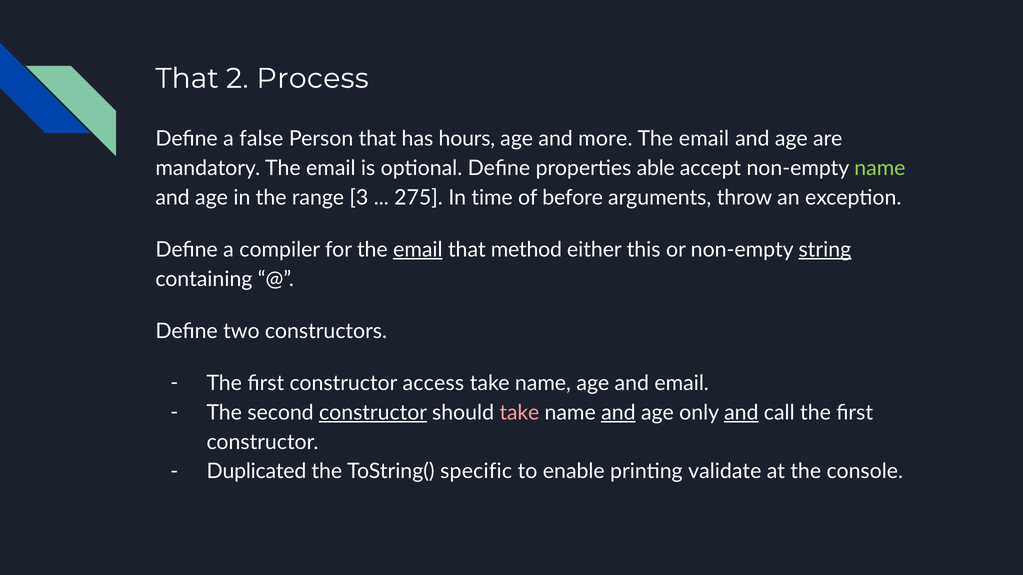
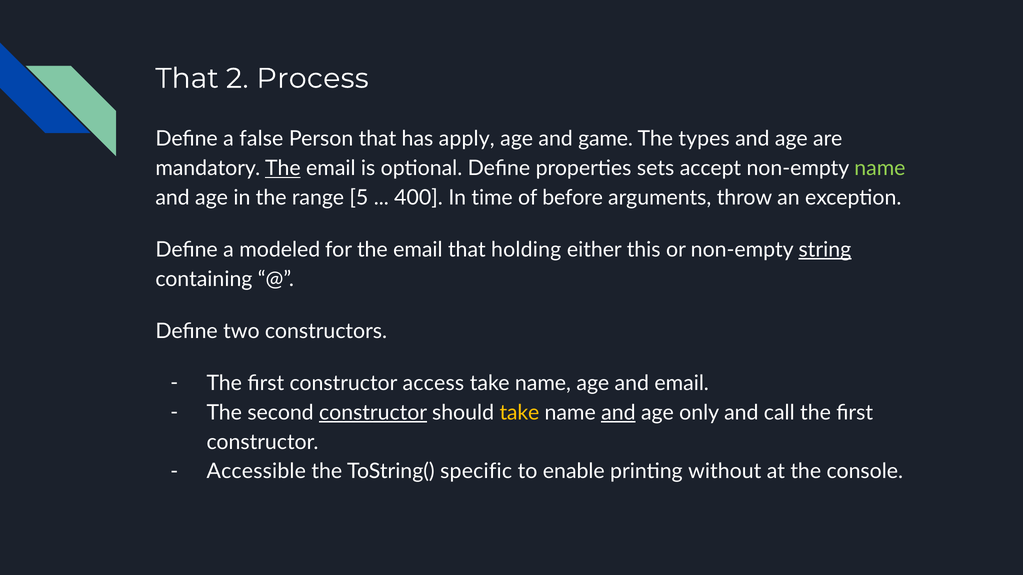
hours: hours -> apply
more: more -> game
email at (704, 139): email -> types
The at (283, 168) underline: none -> present
able: able -> sets
3: 3 -> 5
275: 275 -> 400
compiler: compiler -> modeled
email at (418, 250) underline: present -> none
method: method -> holding
take at (519, 413) colour: pink -> yellow
and at (741, 413) underline: present -> none
Duplicated: Duplicated -> Accessible
validate: validate -> without
